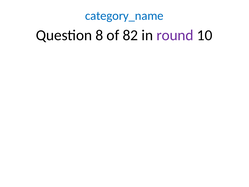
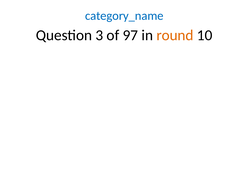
8: 8 -> 3
82: 82 -> 97
round colour: purple -> orange
